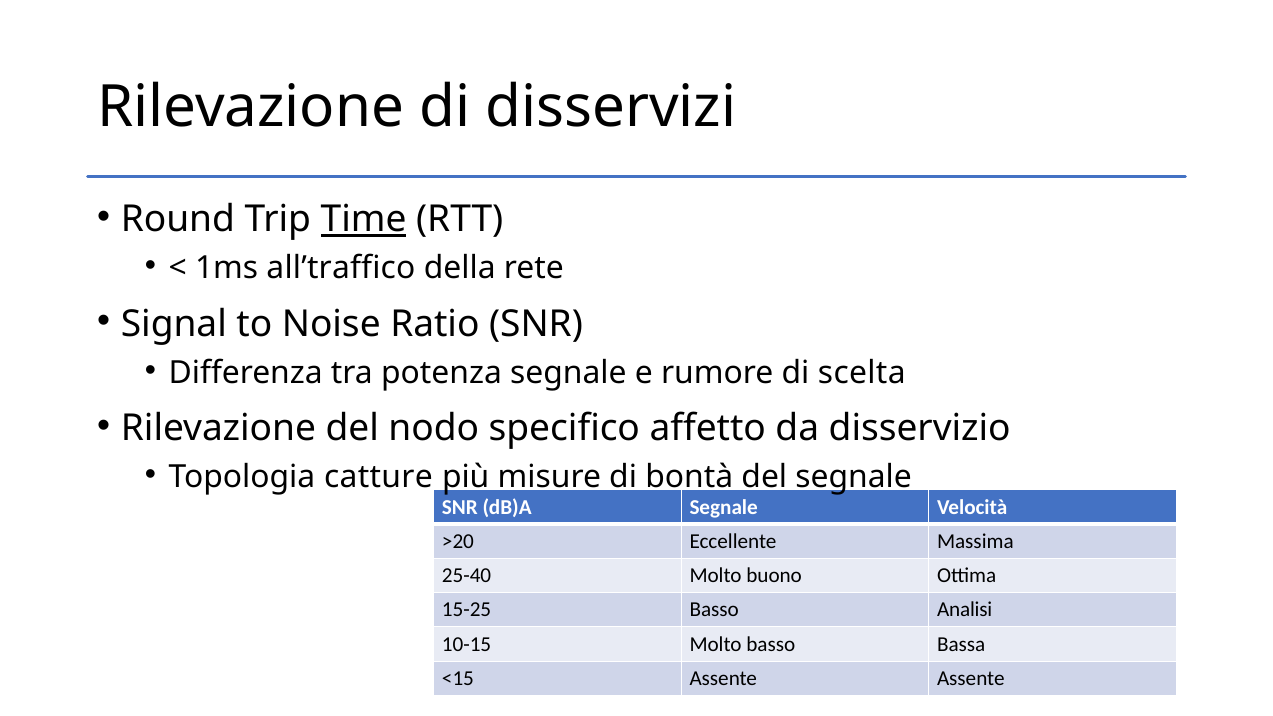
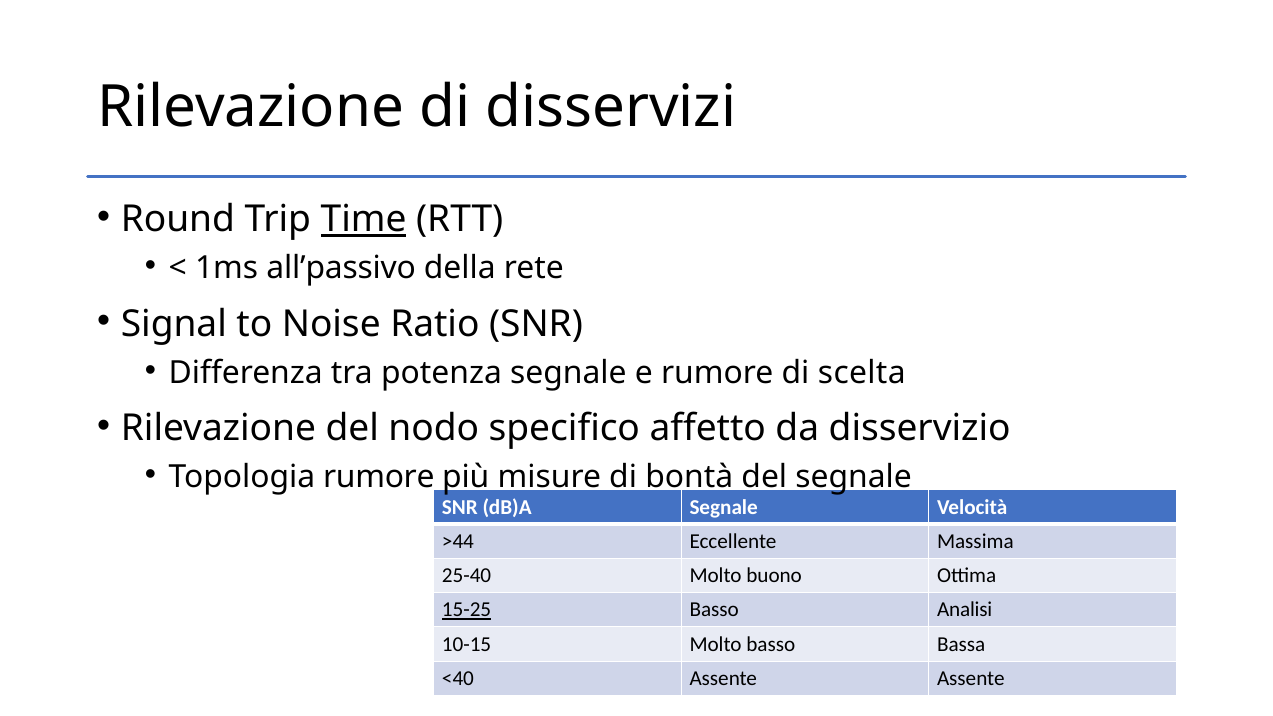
all’traffico: all’traffico -> all’passivo
Topologia catture: catture -> rumore
>20: >20 -> >44
15-25 underline: none -> present
<15: <15 -> <40
